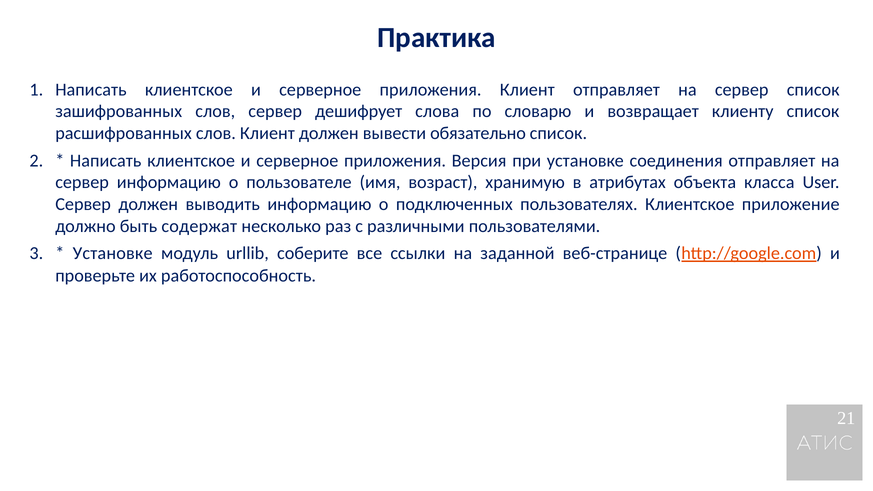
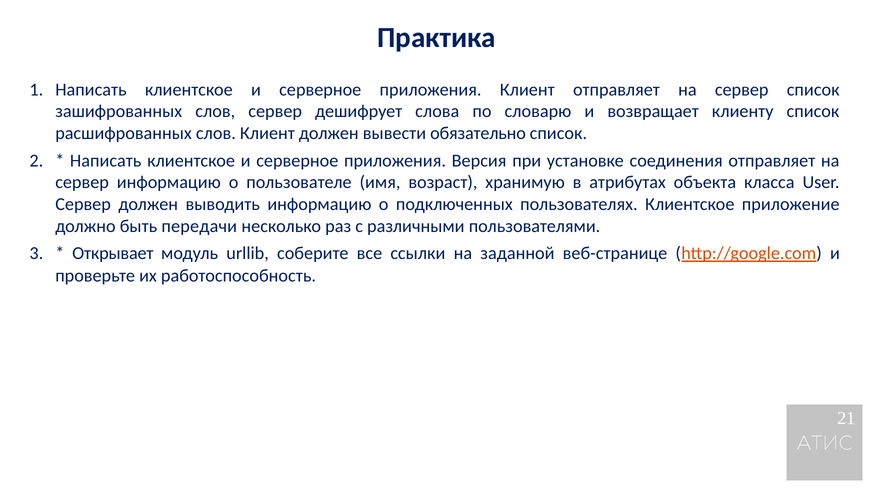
содержат: содержат -> передачи
Установке at (113, 253): Установке -> Открывает
